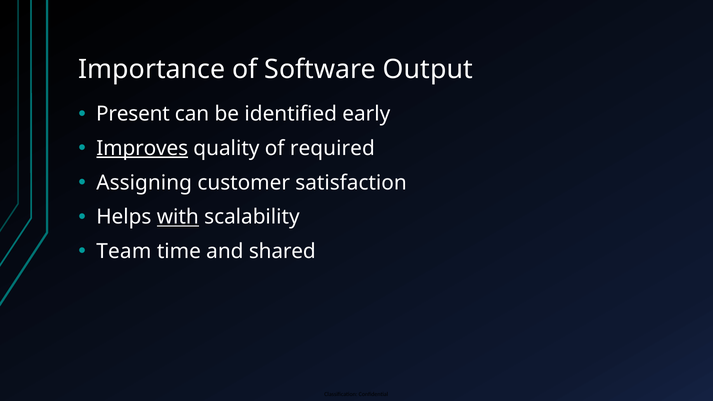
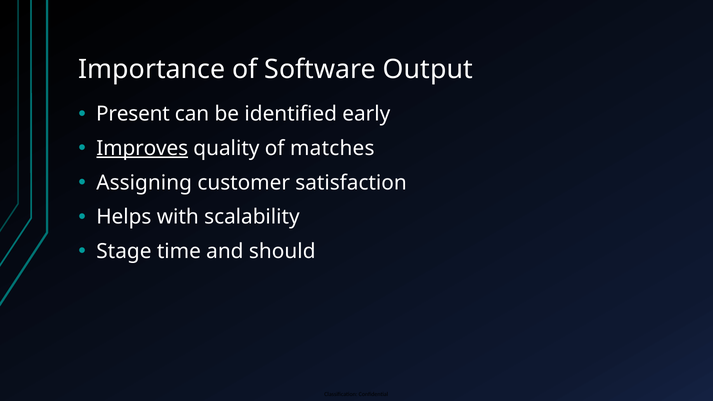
required: required -> matches
with underline: present -> none
Team: Team -> Stage
shared: shared -> should
